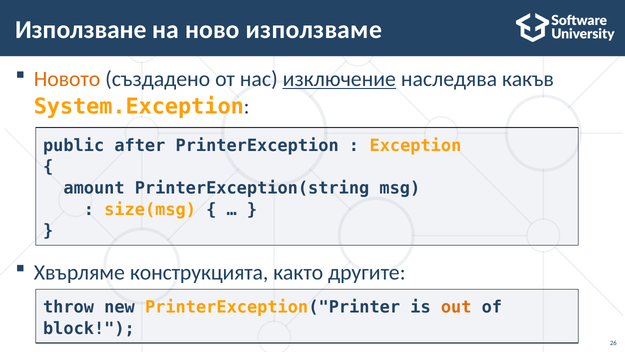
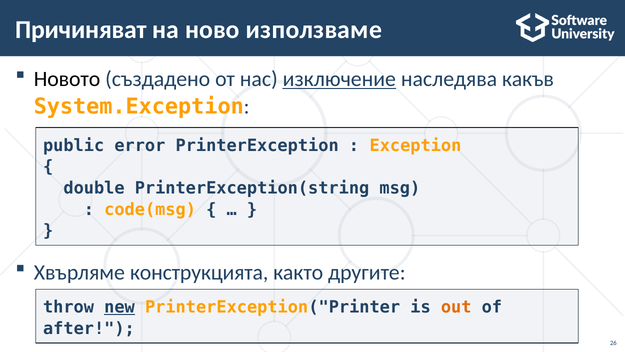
Използване: Използване -> Причиняват
Новото colour: orange -> black
after: after -> error
amount: amount -> double
size(msg: size(msg -> code(msg
new underline: none -> present
block: block -> after
